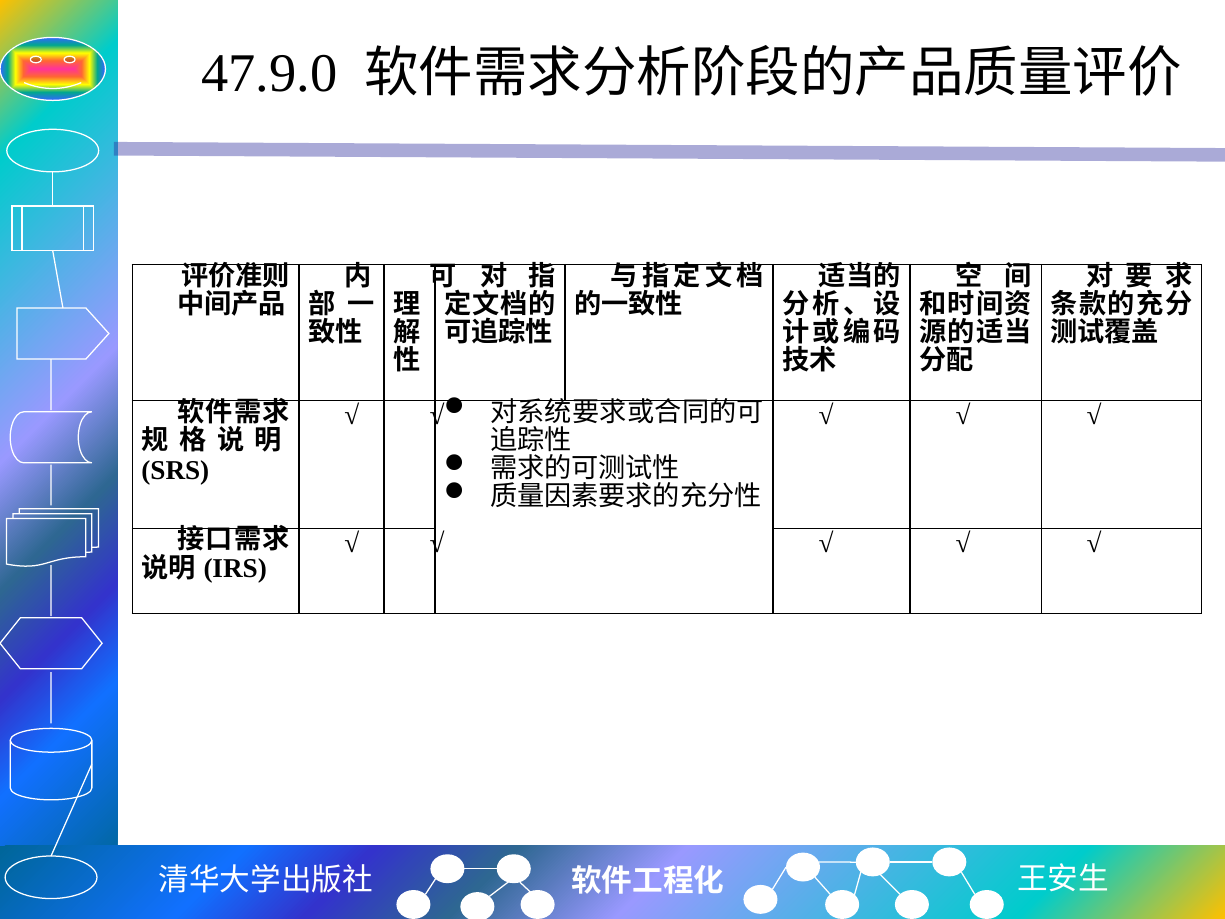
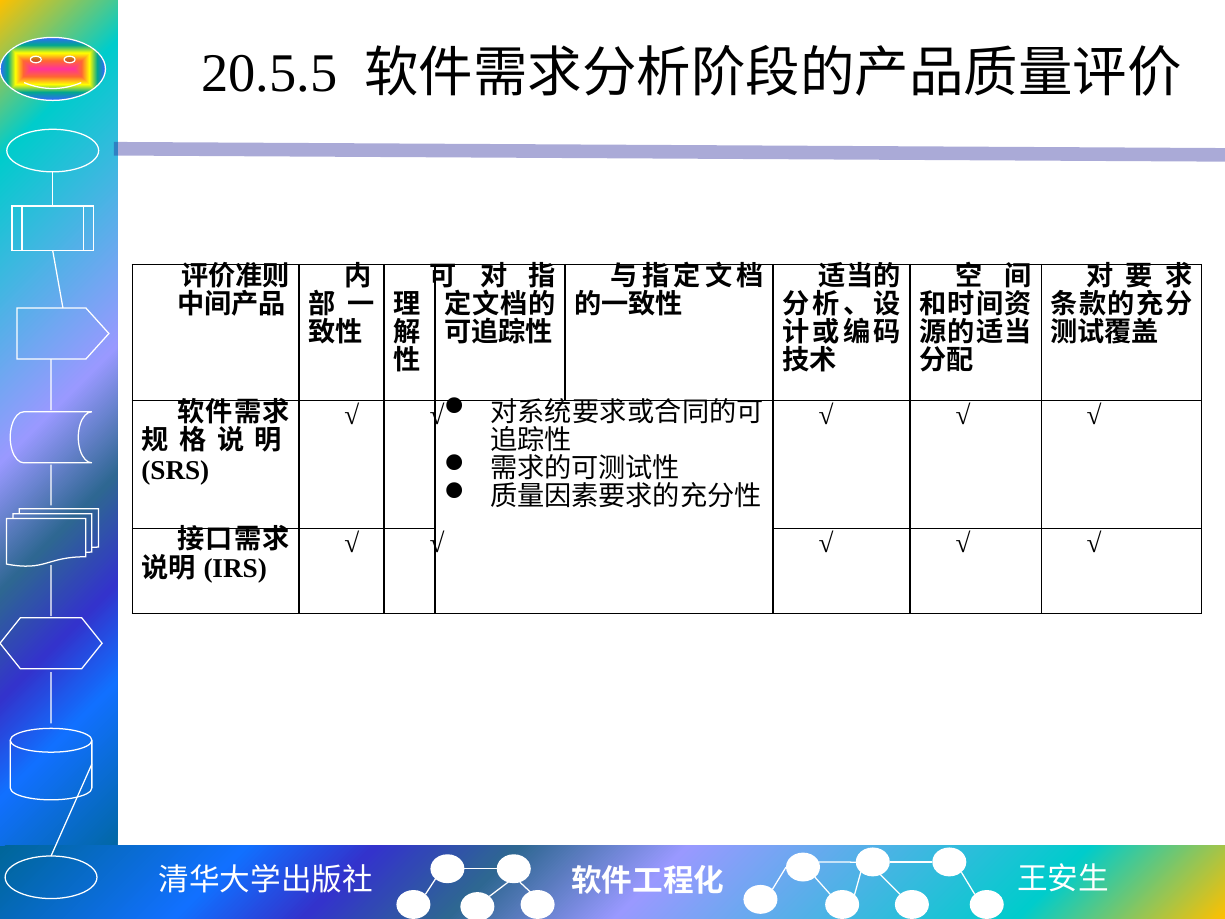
47.9.0: 47.9.0 -> 20.5.5
